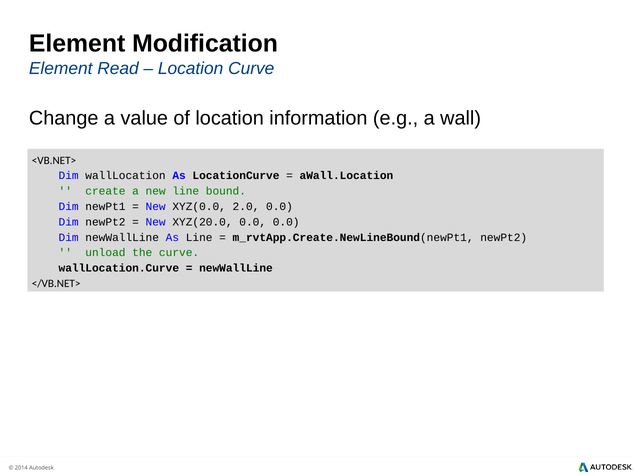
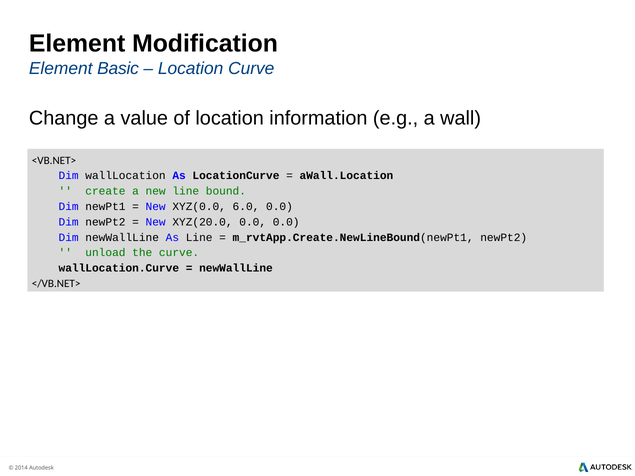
Read: Read -> Basic
2.0: 2.0 -> 6.0
